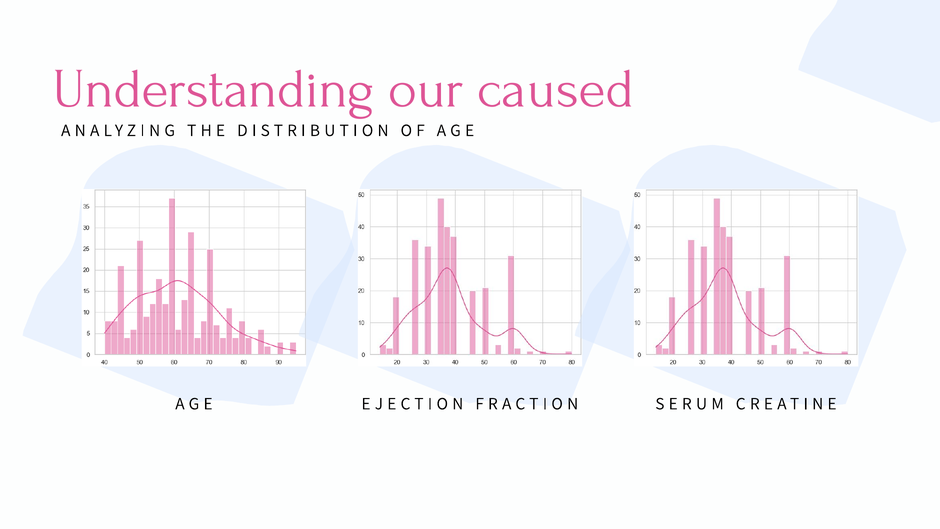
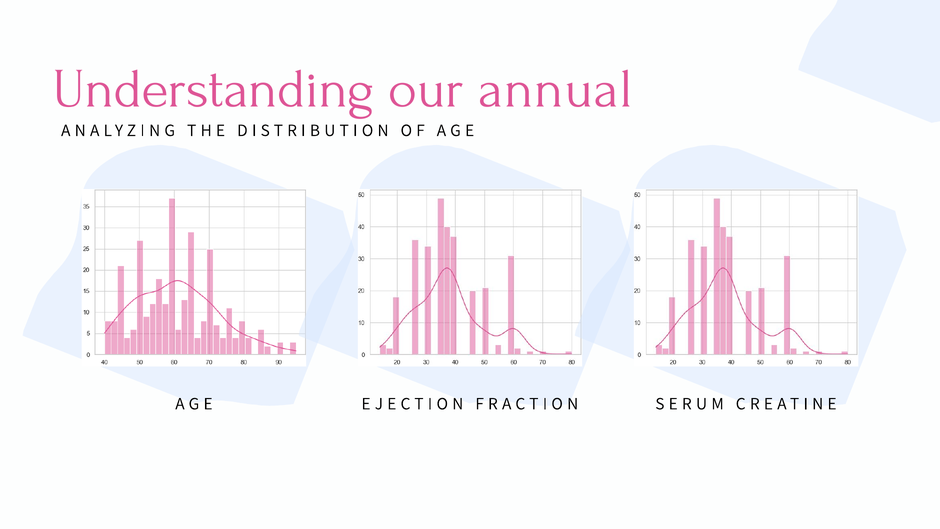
caused: caused -> annual
